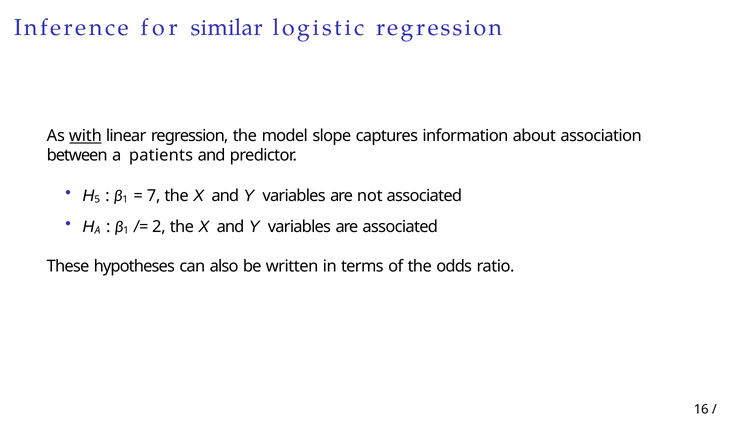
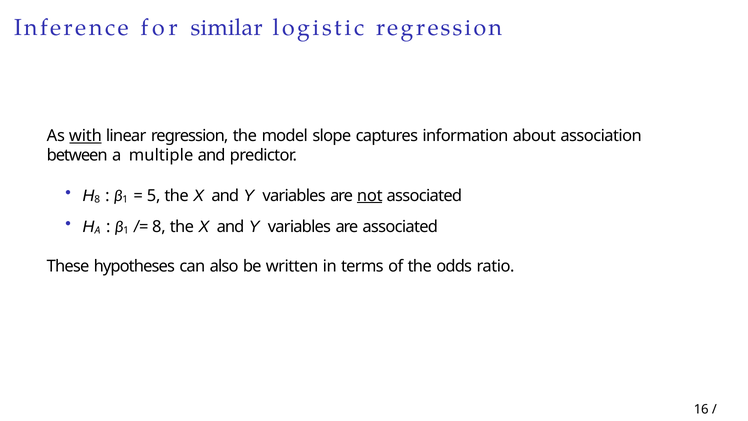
patients: patients -> multiple
5 at (97, 200): 5 -> 8
7: 7 -> 5
not underline: none -> present
2 at (159, 227): 2 -> 8
